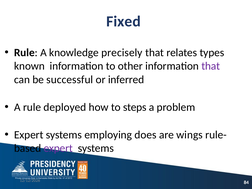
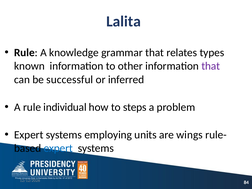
Fixed: Fixed -> Lalita
precisely: precisely -> grammar
deployed: deployed -> individual
does: does -> units
expert at (58, 148) colour: purple -> blue
